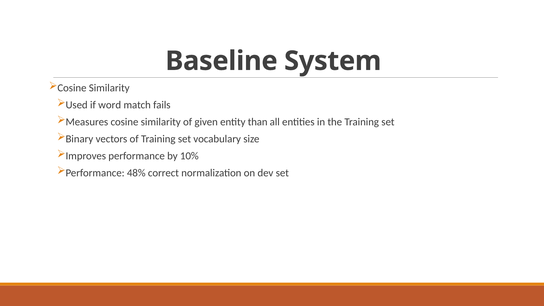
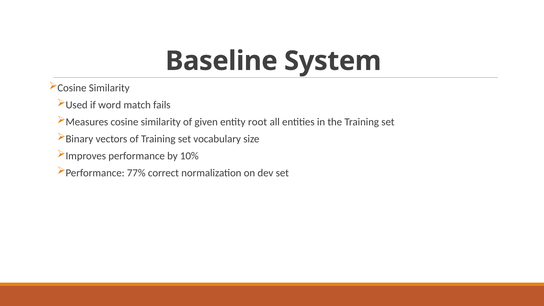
than: than -> root
48%: 48% -> 77%
